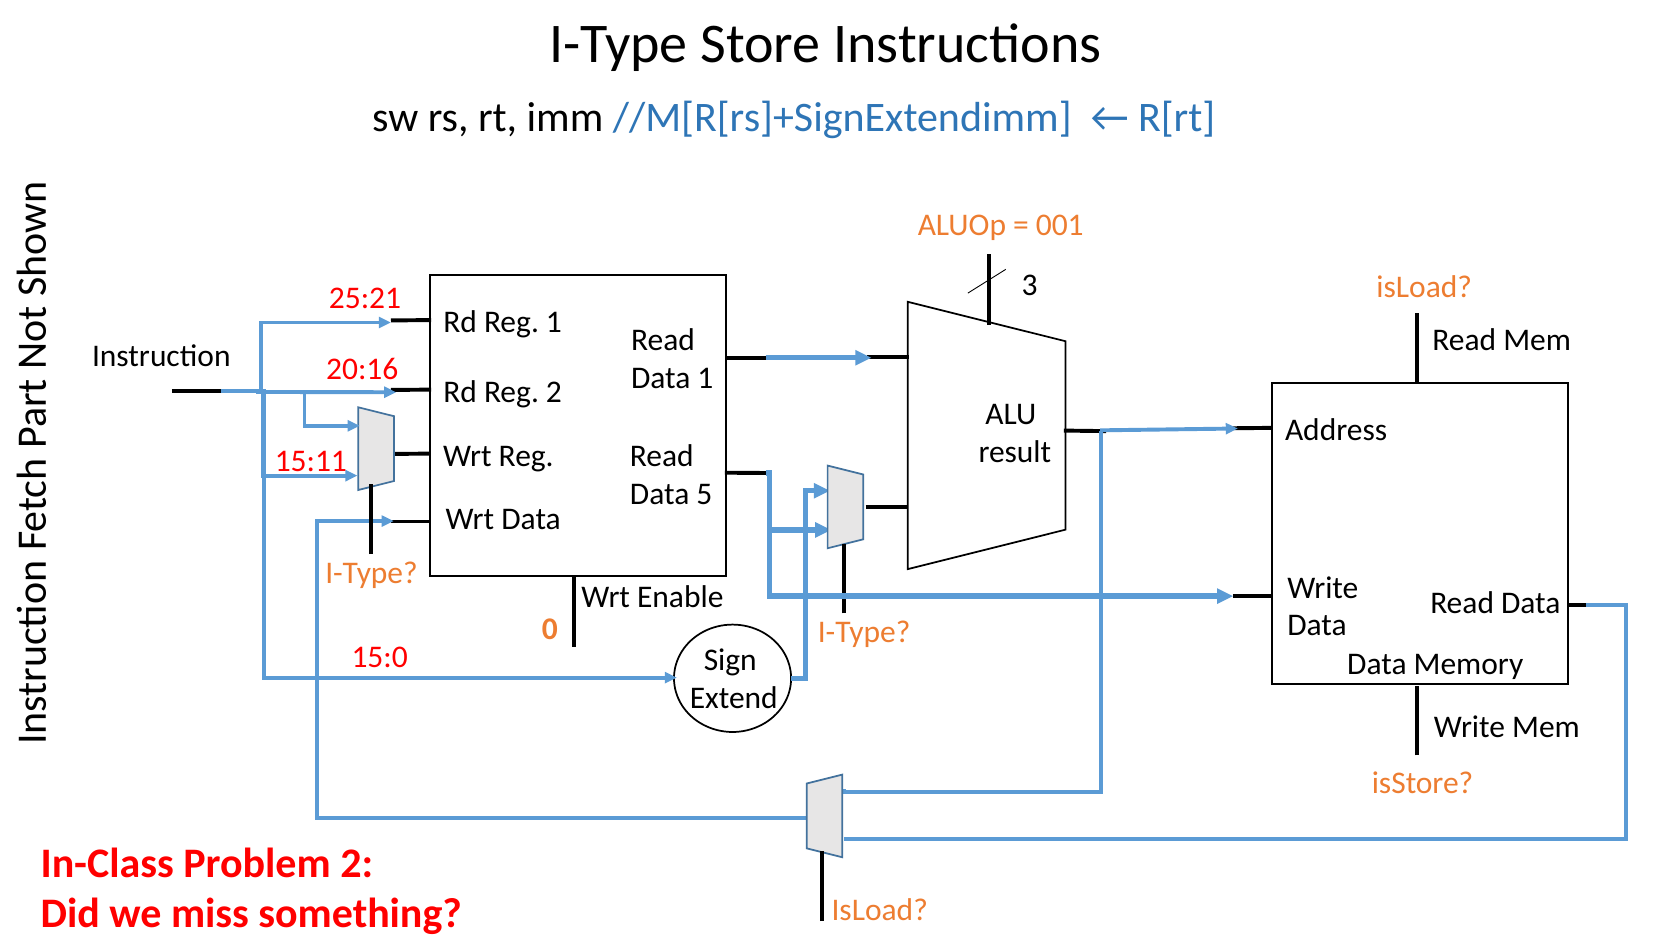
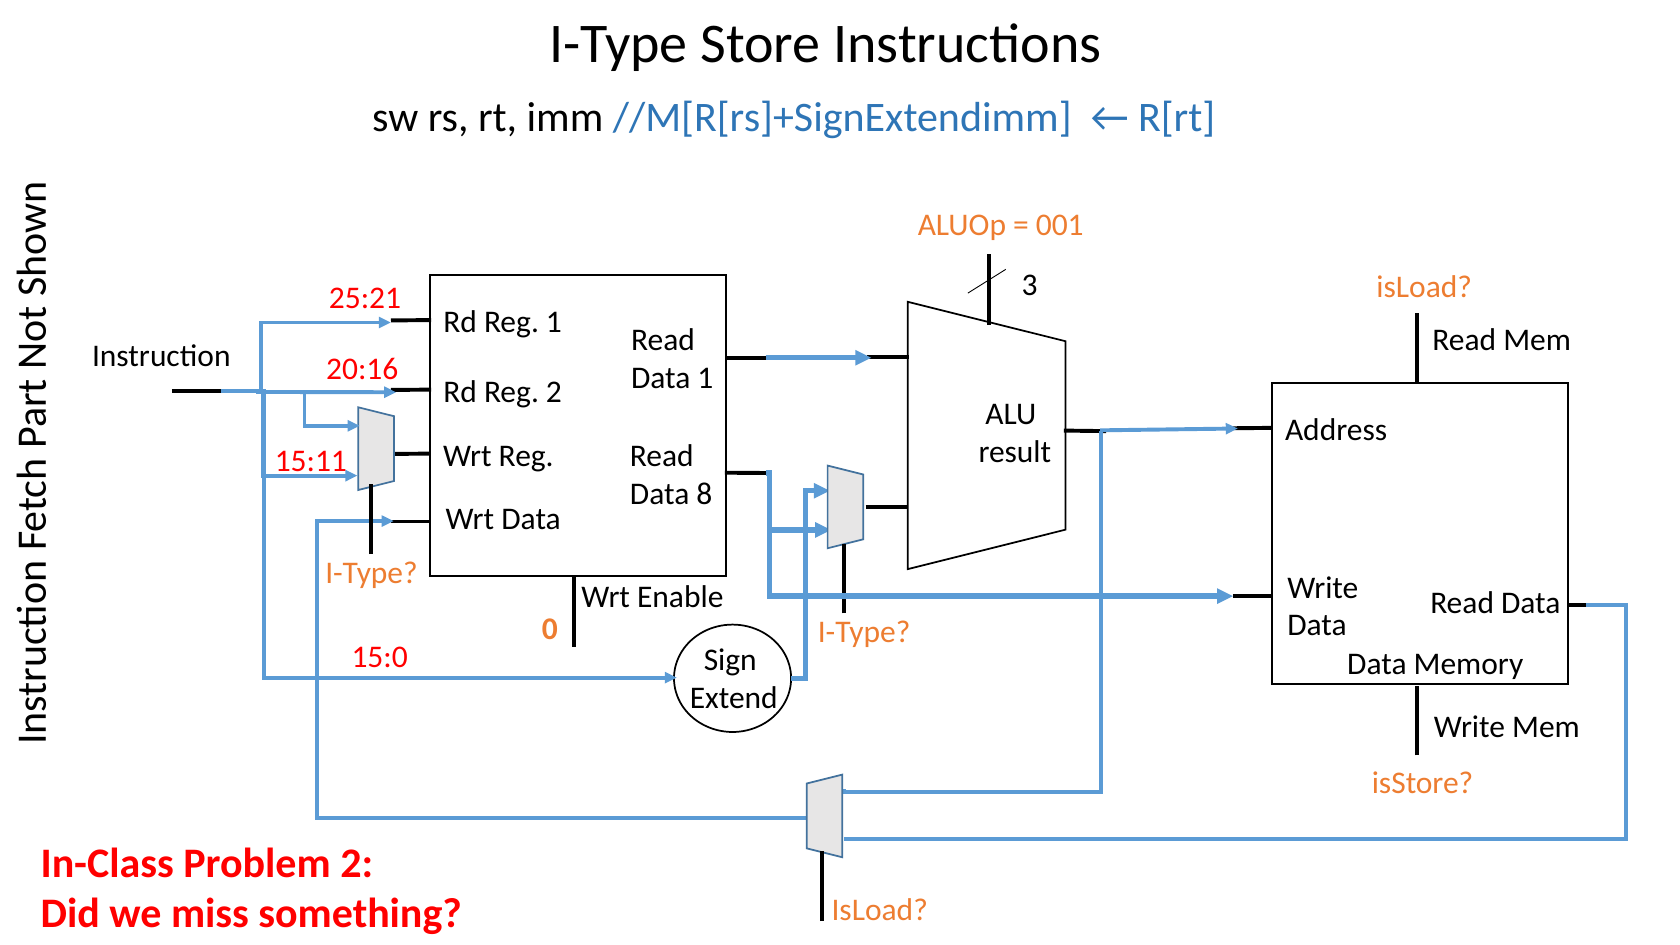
5: 5 -> 8
